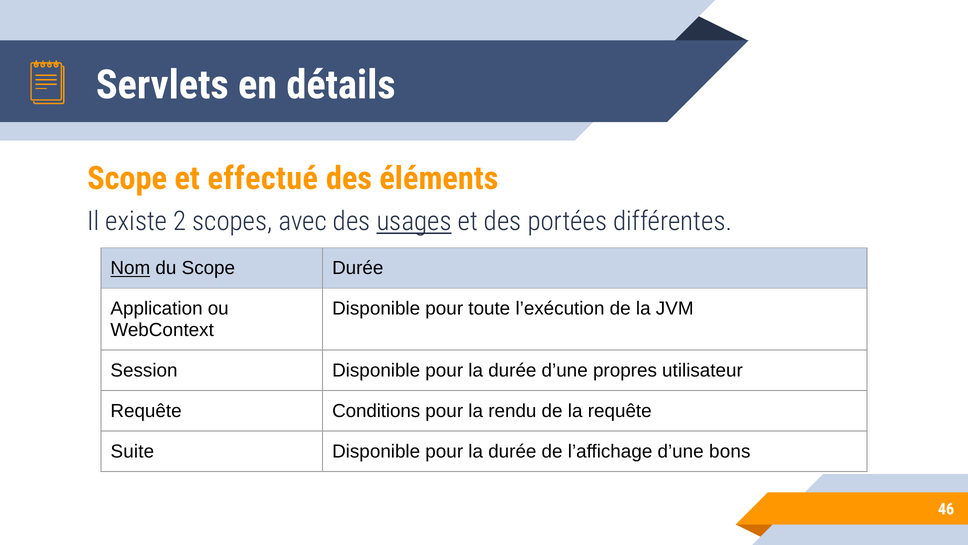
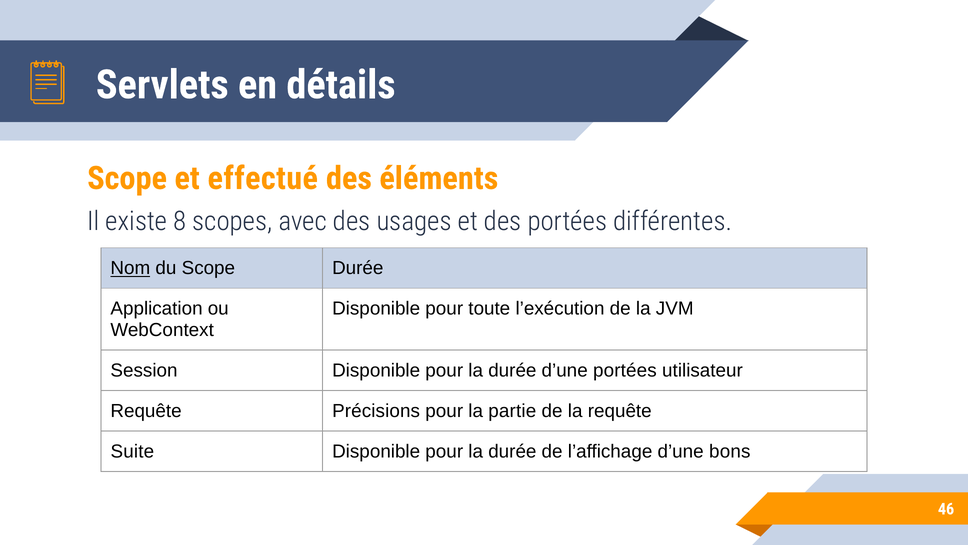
2: 2 -> 8
usages underline: present -> none
d’une propres: propres -> portées
Conditions: Conditions -> Précisions
rendu: rendu -> partie
